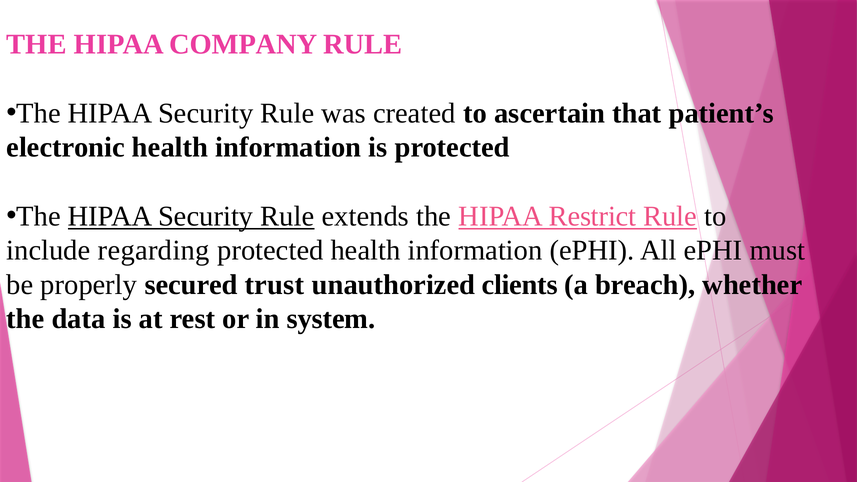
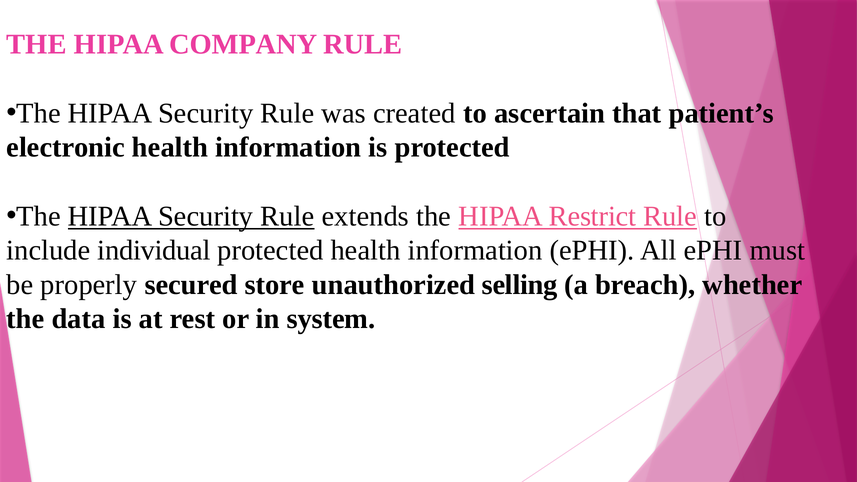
regarding: regarding -> individual
trust: trust -> store
clients: clients -> selling
